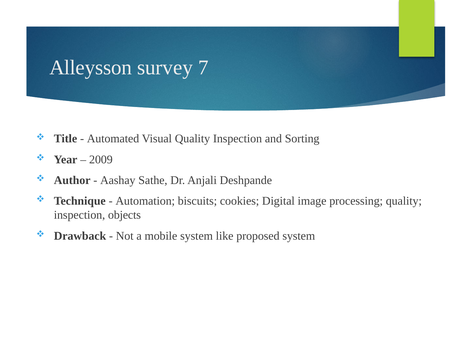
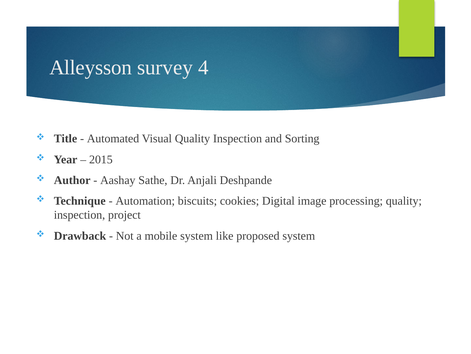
7: 7 -> 4
2009: 2009 -> 2015
objects: objects -> project
